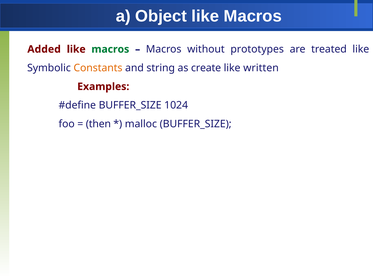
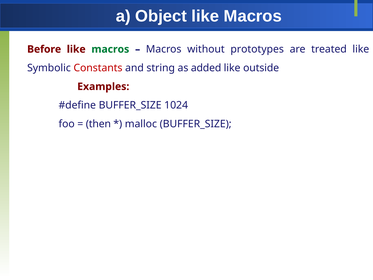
Added: Added -> Before
Constants colour: orange -> red
create: create -> added
written: written -> outside
